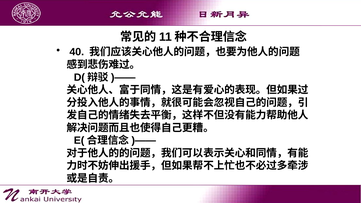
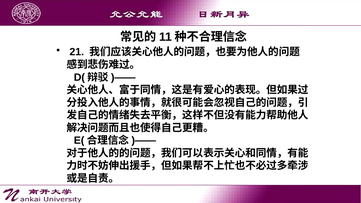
40: 40 -> 21
